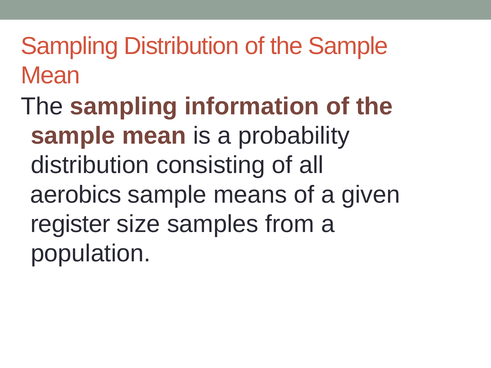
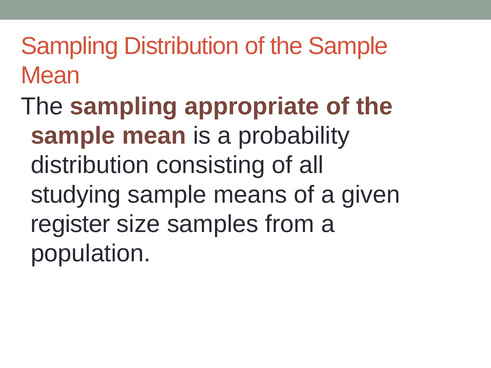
information: information -> appropriate
aerobics: aerobics -> studying
